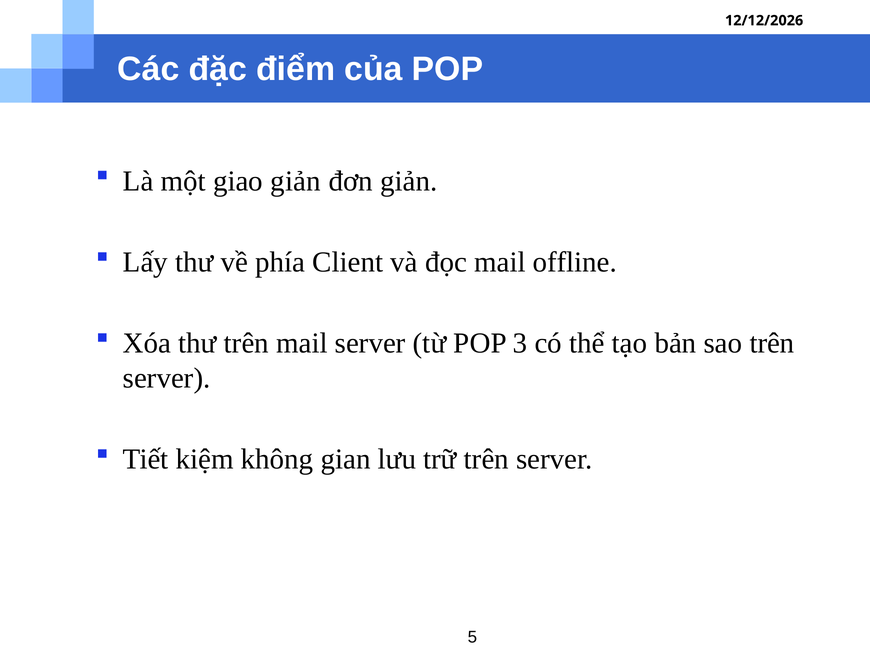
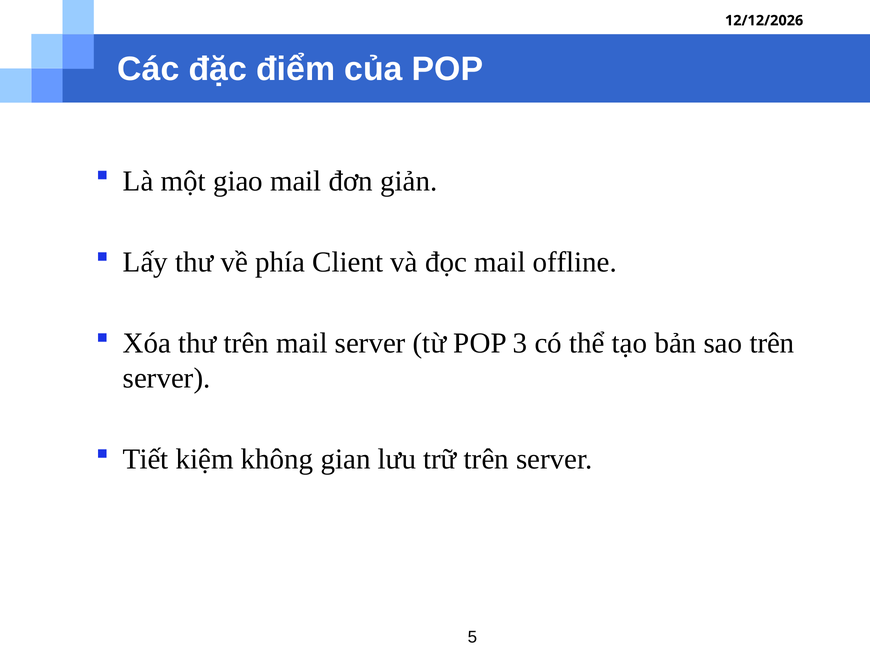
giao giản: giản -> mail
